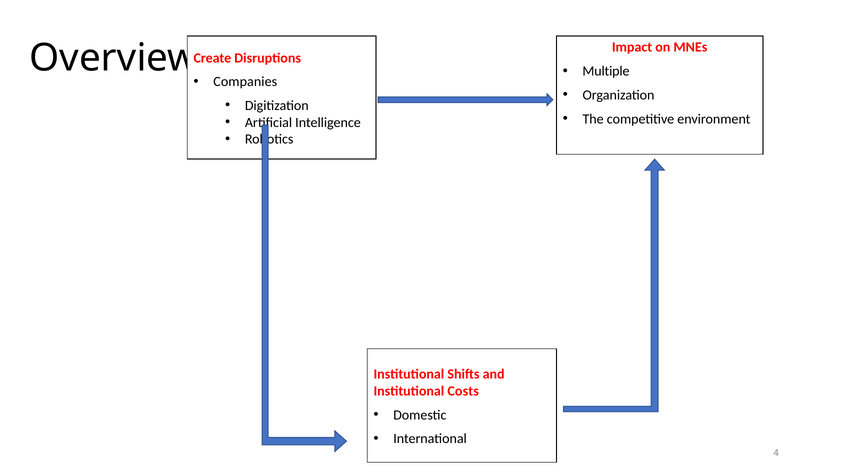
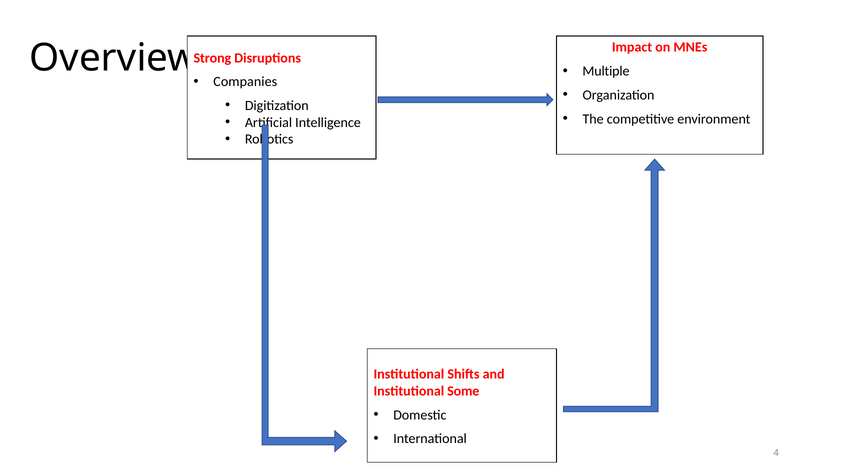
Create: Create -> Strong
Costs: Costs -> Some
